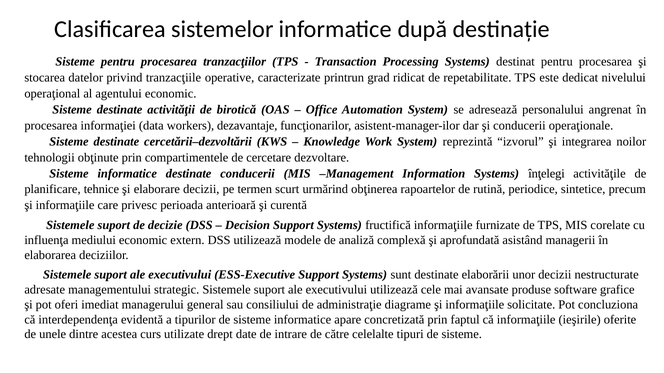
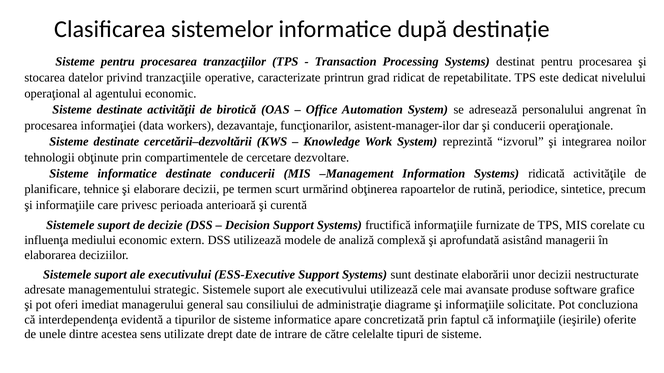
înţelegi: înţelegi -> ridicată
curs: curs -> sens
